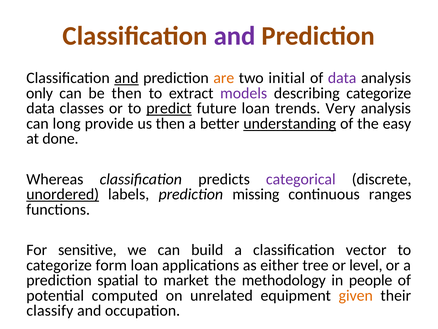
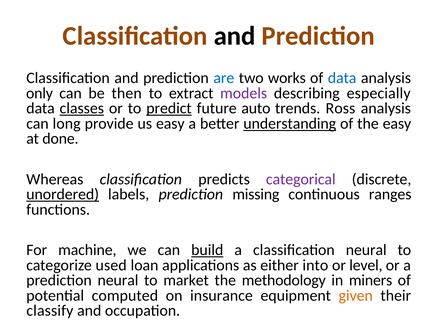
and at (235, 36) colour: purple -> black
and at (126, 78) underline: present -> none
are colour: orange -> blue
initial: initial -> works
data at (342, 78) colour: purple -> blue
describing categorize: categorize -> especially
classes underline: none -> present
future loan: loan -> auto
Very: Very -> Ross
us then: then -> easy
sensitive: sensitive -> machine
build underline: none -> present
classification vector: vector -> neural
form: form -> used
tree: tree -> into
prediction spatial: spatial -> neural
people: people -> miners
unrelated: unrelated -> insurance
